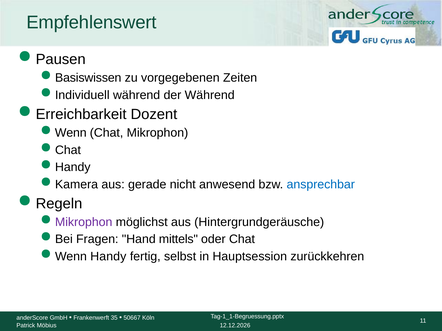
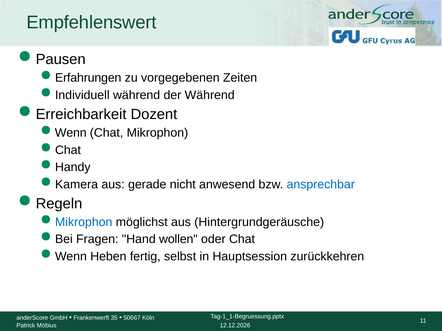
Basiswissen: Basiswissen -> Erfahrungen
Mikrophon at (84, 222) colour: purple -> blue
mittels: mittels -> wollen
Wenn Handy: Handy -> Heben
